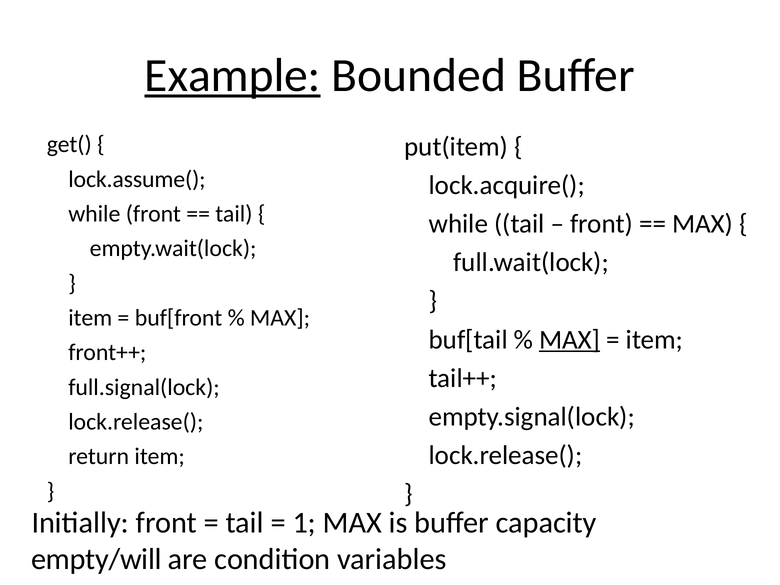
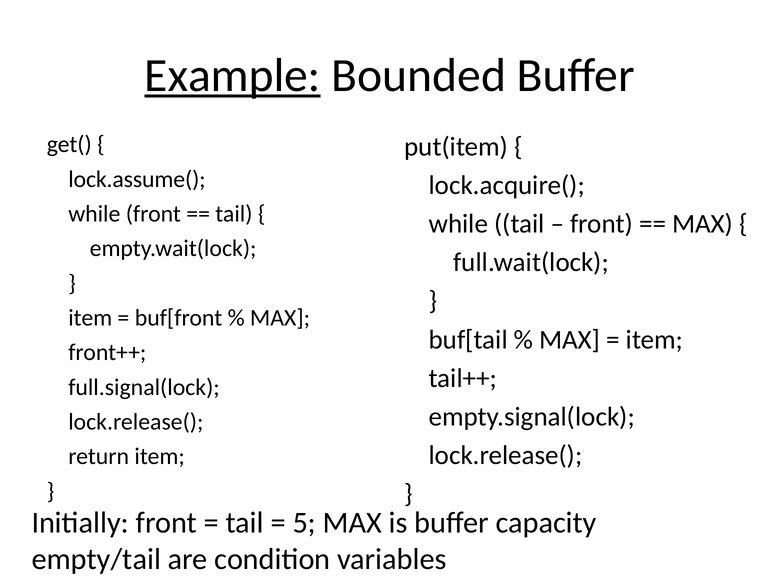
MAX at (570, 340) underline: present -> none
1: 1 -> 5
empty/will: empty/will -> empty/tail
